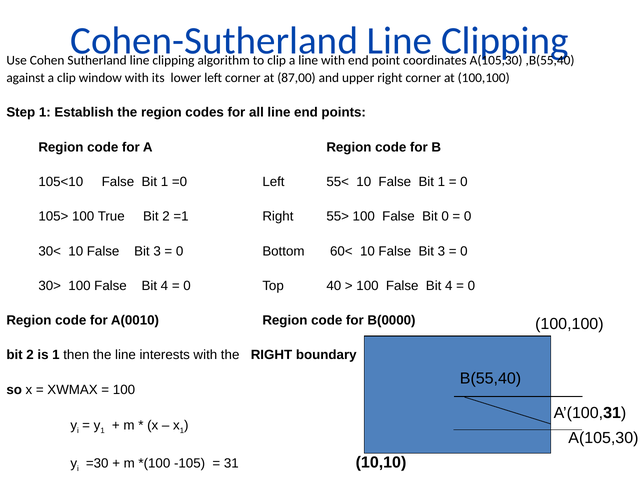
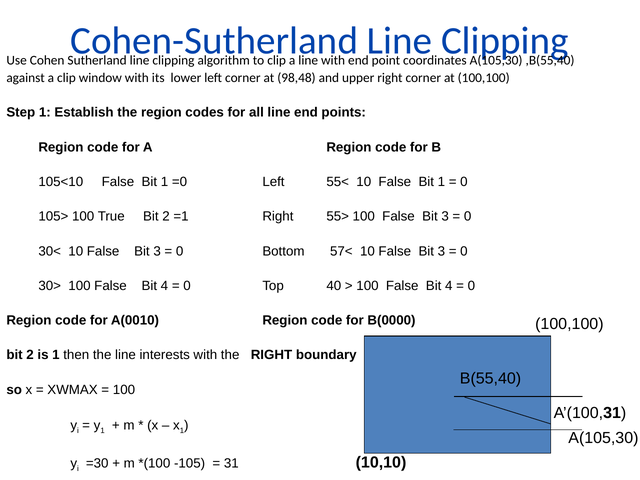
87,00: 87,00 -> 98,48
100 False Bit 0: 0 -> 3
60<: 60< -> 57<
